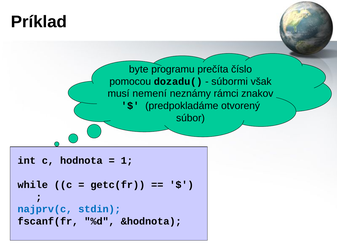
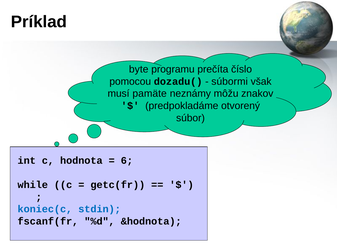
nemení: nemení -> pamäte
rámci: rámci -> môžu
1: 1 -> 6
najprv(c: najprv(c -> koniec(c
